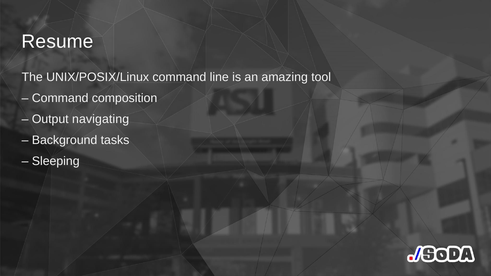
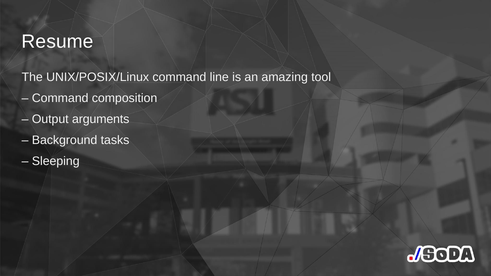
navigating: navigating -> arguments
